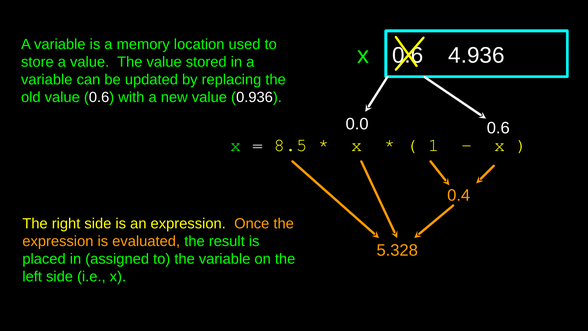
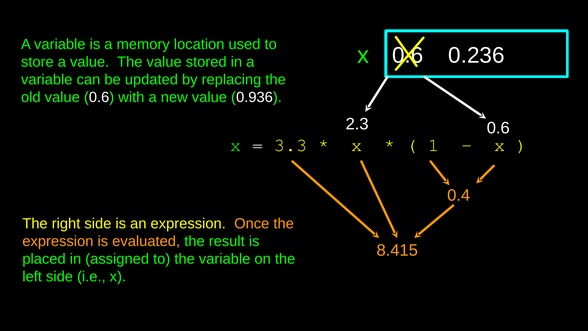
4.936: 4.936 -> 0.236
0.0: 0.0 -> 2.3
8.5: 8.5 -> 3.3
5.328: 5.328 -> 8.415
